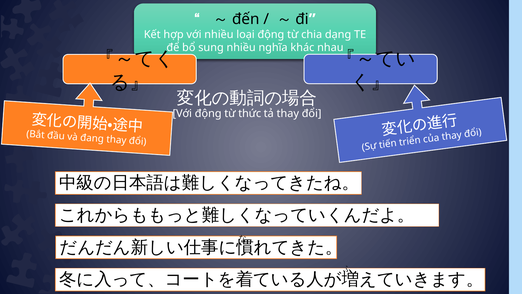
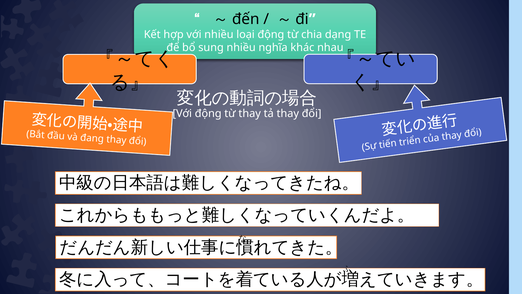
từ thức: thức -> thay
